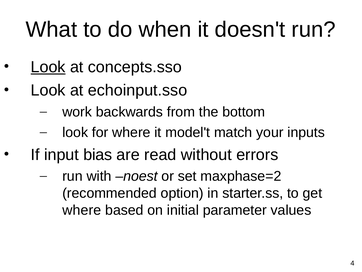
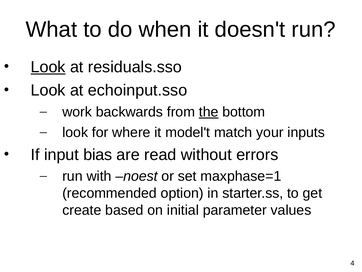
concepts.sso: concepts.sso -> residuals.sso
the underline: none -> present
maxphase=2: maxphase=2 -> maxphase=1
where at (82, 210): where -> create
